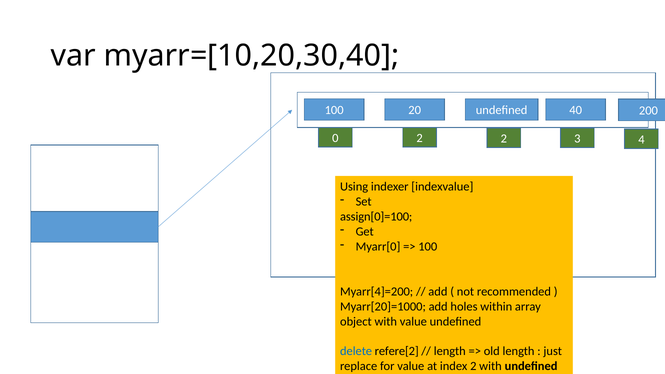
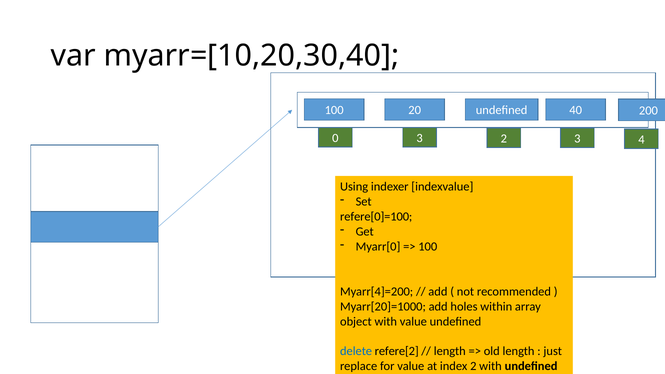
0 2: 2 -> 3
assign[0]=100: assign[0]=100 -> refere[0]=100
